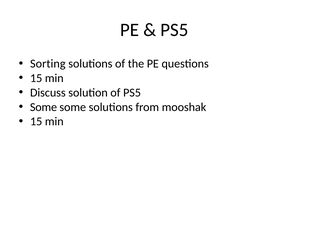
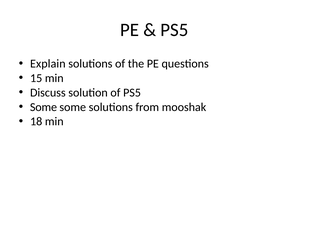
Sorting: Sorting -> Explain
15 at (36, 121): 15 -> 18
